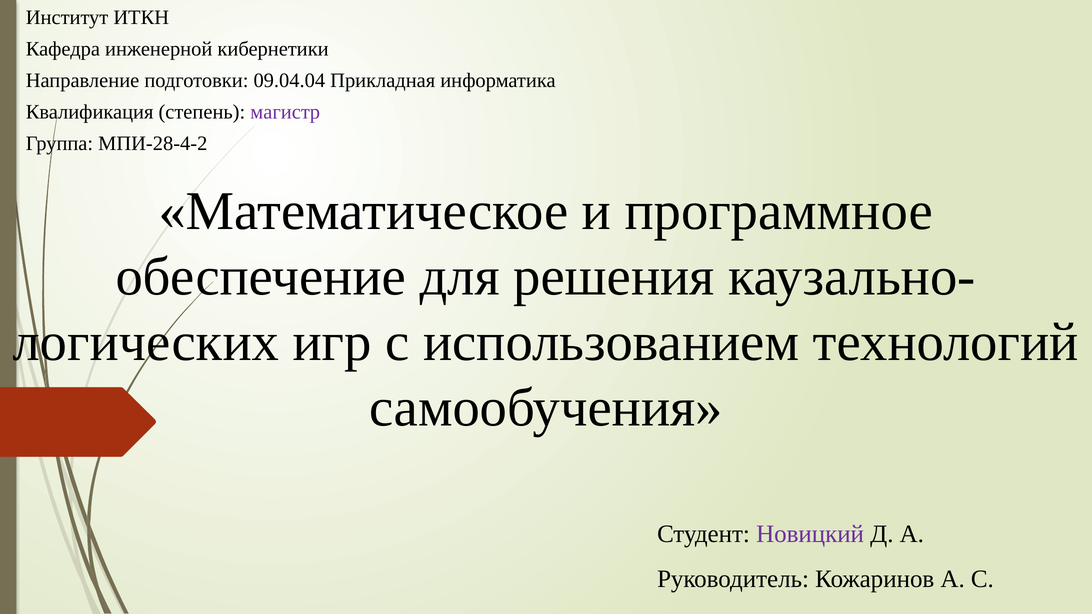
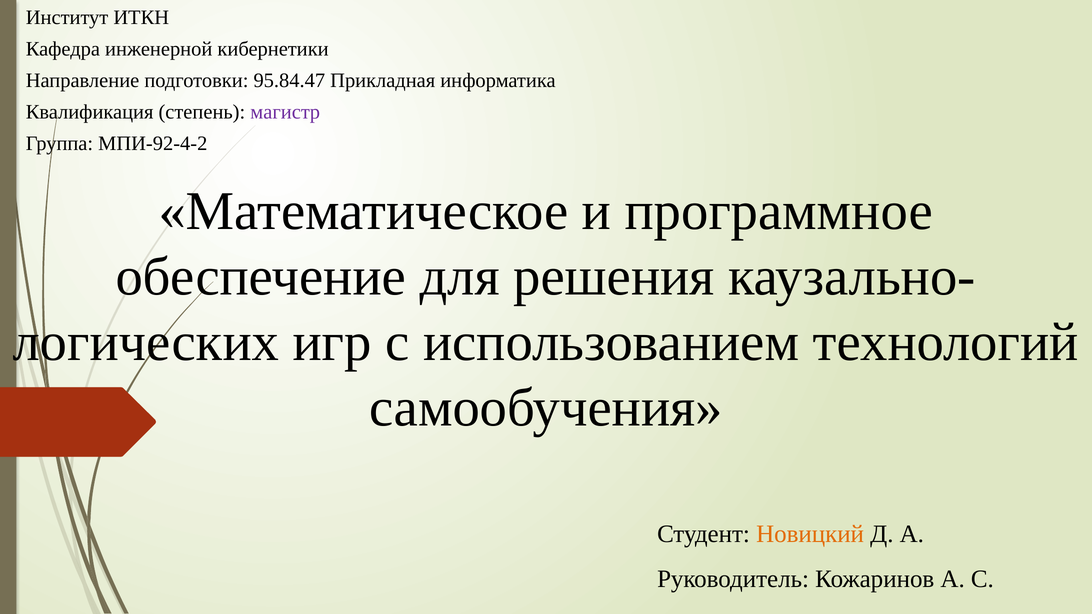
09.04.04: 09.04.04 -> 95.84.47
МПИ-28-4-2: МПИ-28-4-2 -> МПИ-92-4-2
Новицкий colour: purple -> orange
